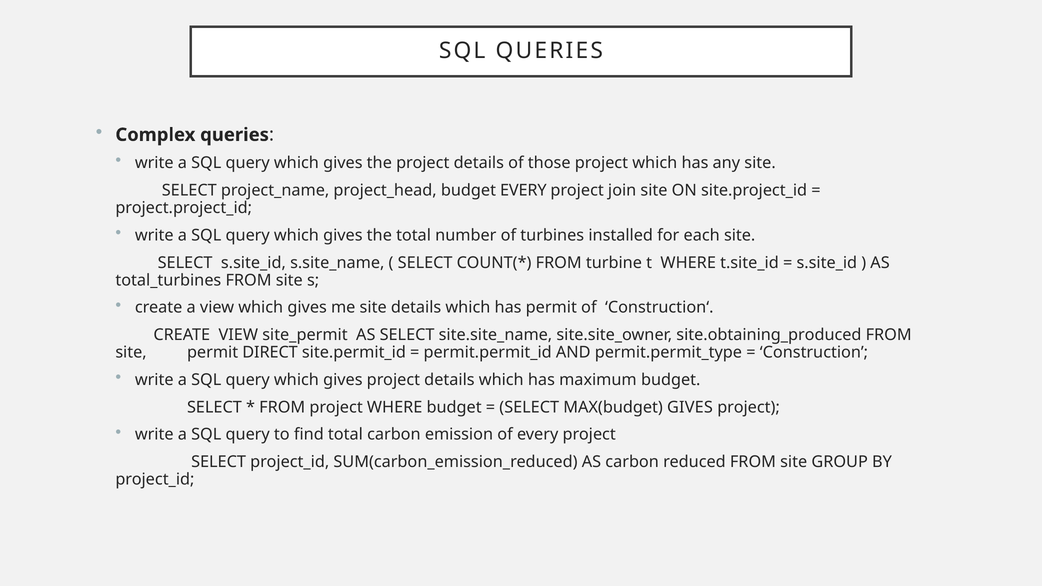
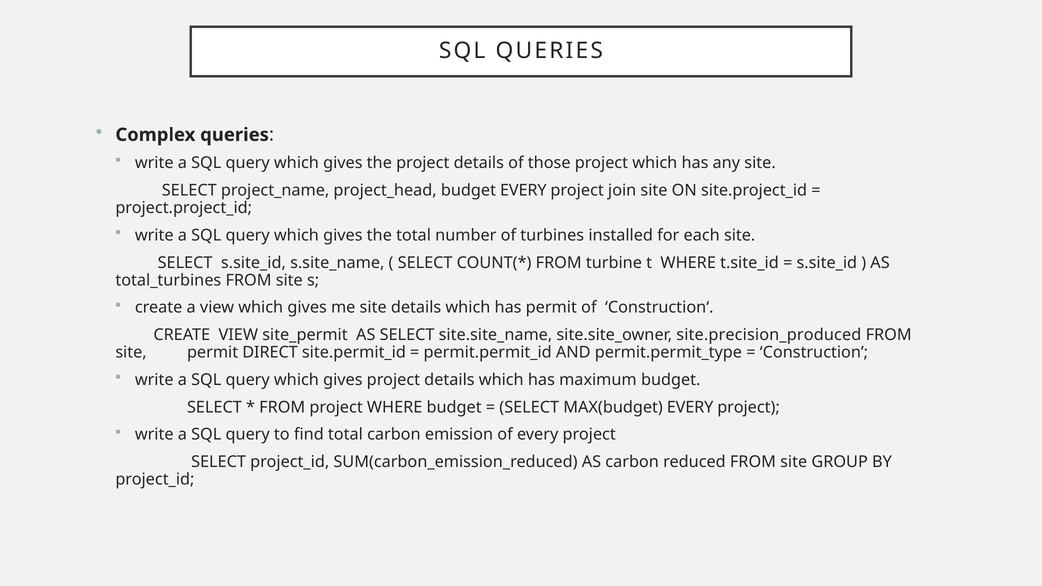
site.obtaining_produced: site.obtaining_produced -> site.precision_produced
MAX(budget GIVES: GIVES -> EVERY
